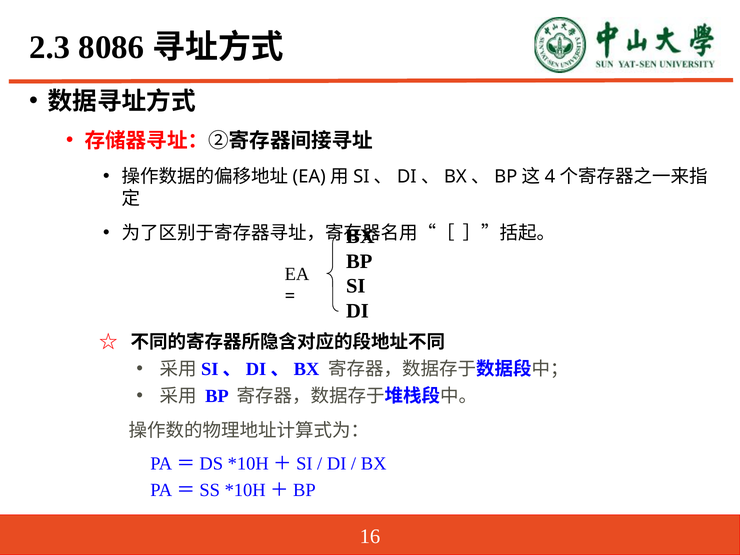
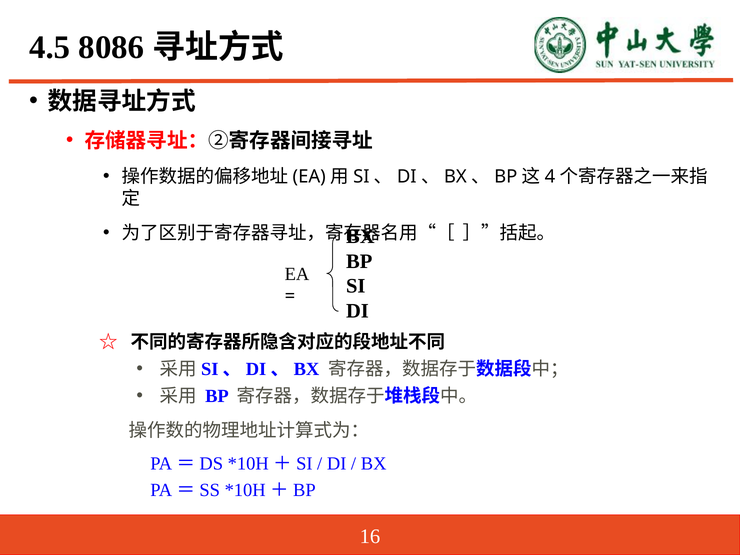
2.3: 2.3 -> 4.5
